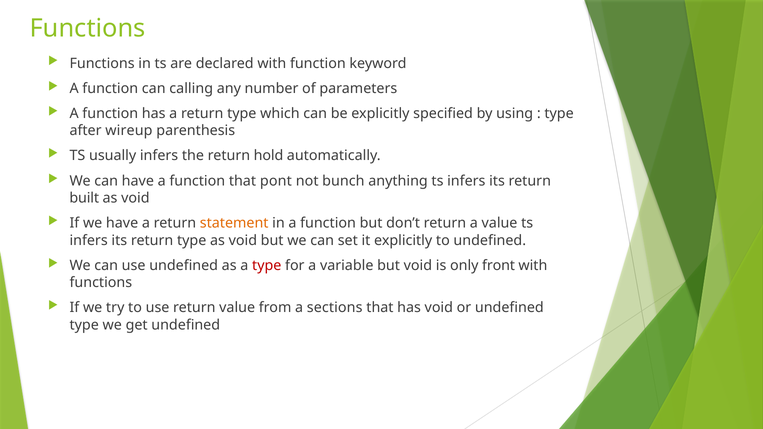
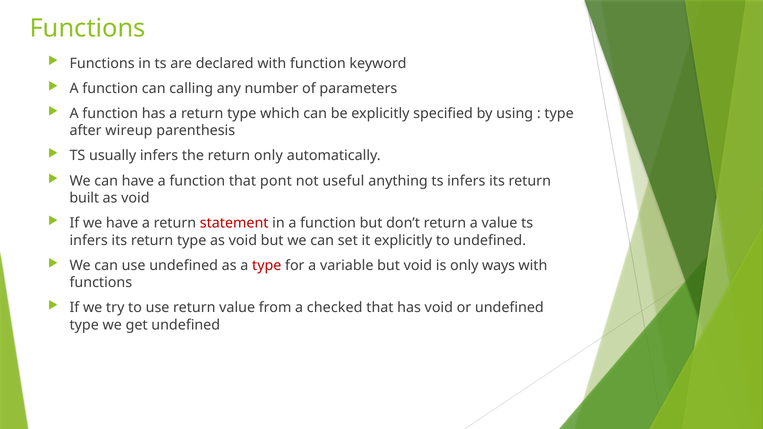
return hold: hold -> only
bunch: bunch -> useful
statement colour: orange -> red
front: front -> ways
sections: sections -> checked
